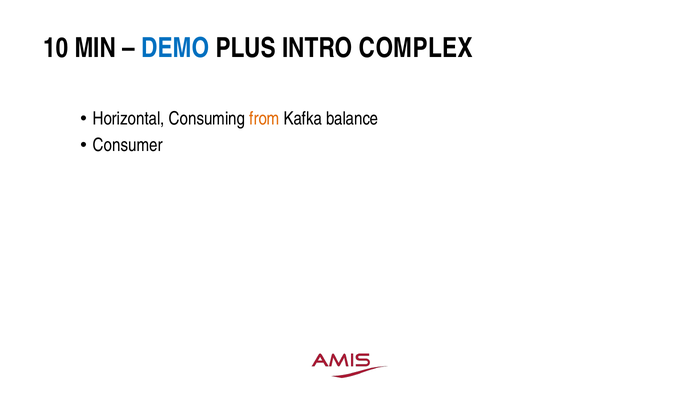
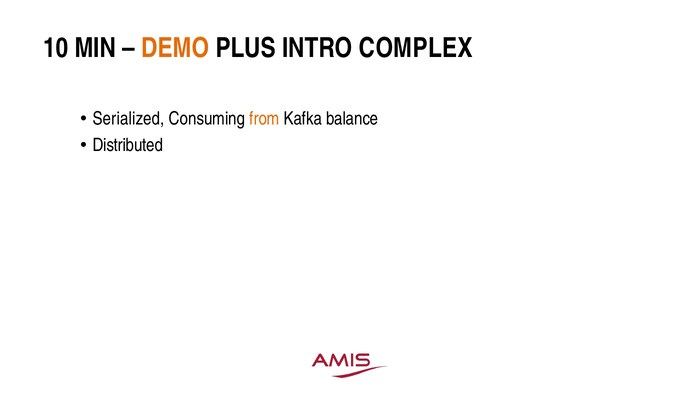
DEMO colour: blue -> orange
Horizontal: Horizontal -> Serialized
Consumer: Consumer -> Distributed
